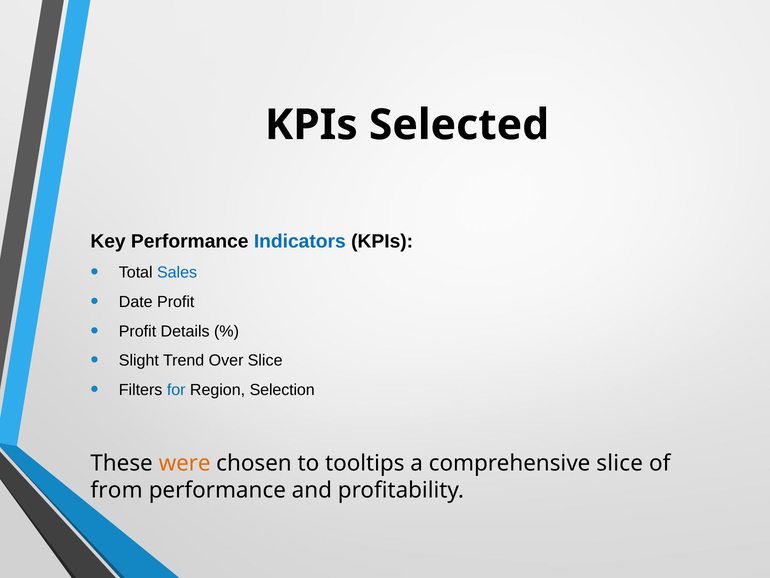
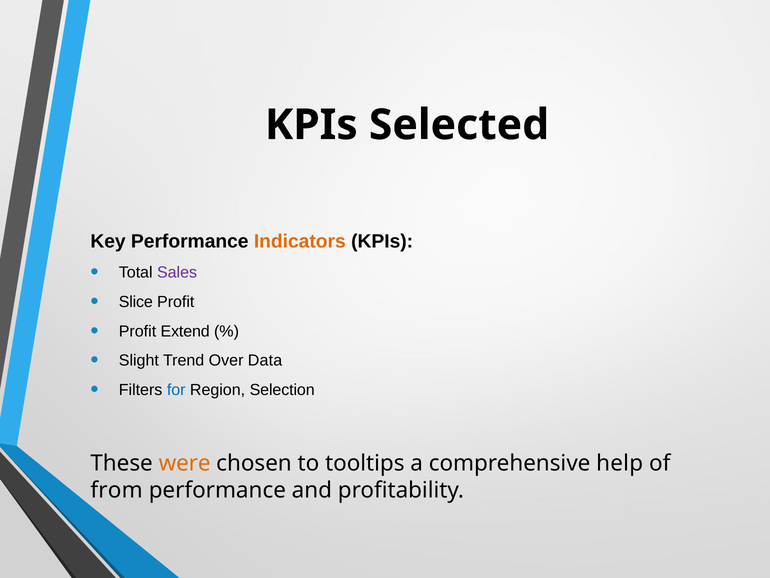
Indicators colour: blue -> orange
Sales colour: blue -> purple
Date: Date -> Slice
Details: Details -> Extend
Over Slice: Slice -> Data
comprehensive slice: slice -> help
